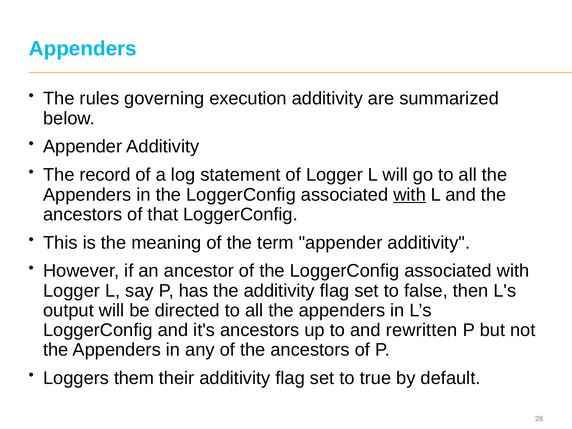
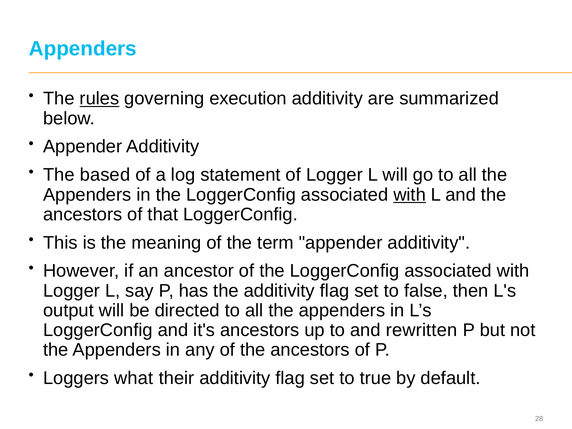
rules underline: none -> present
record: record -> based
them: them -> what
